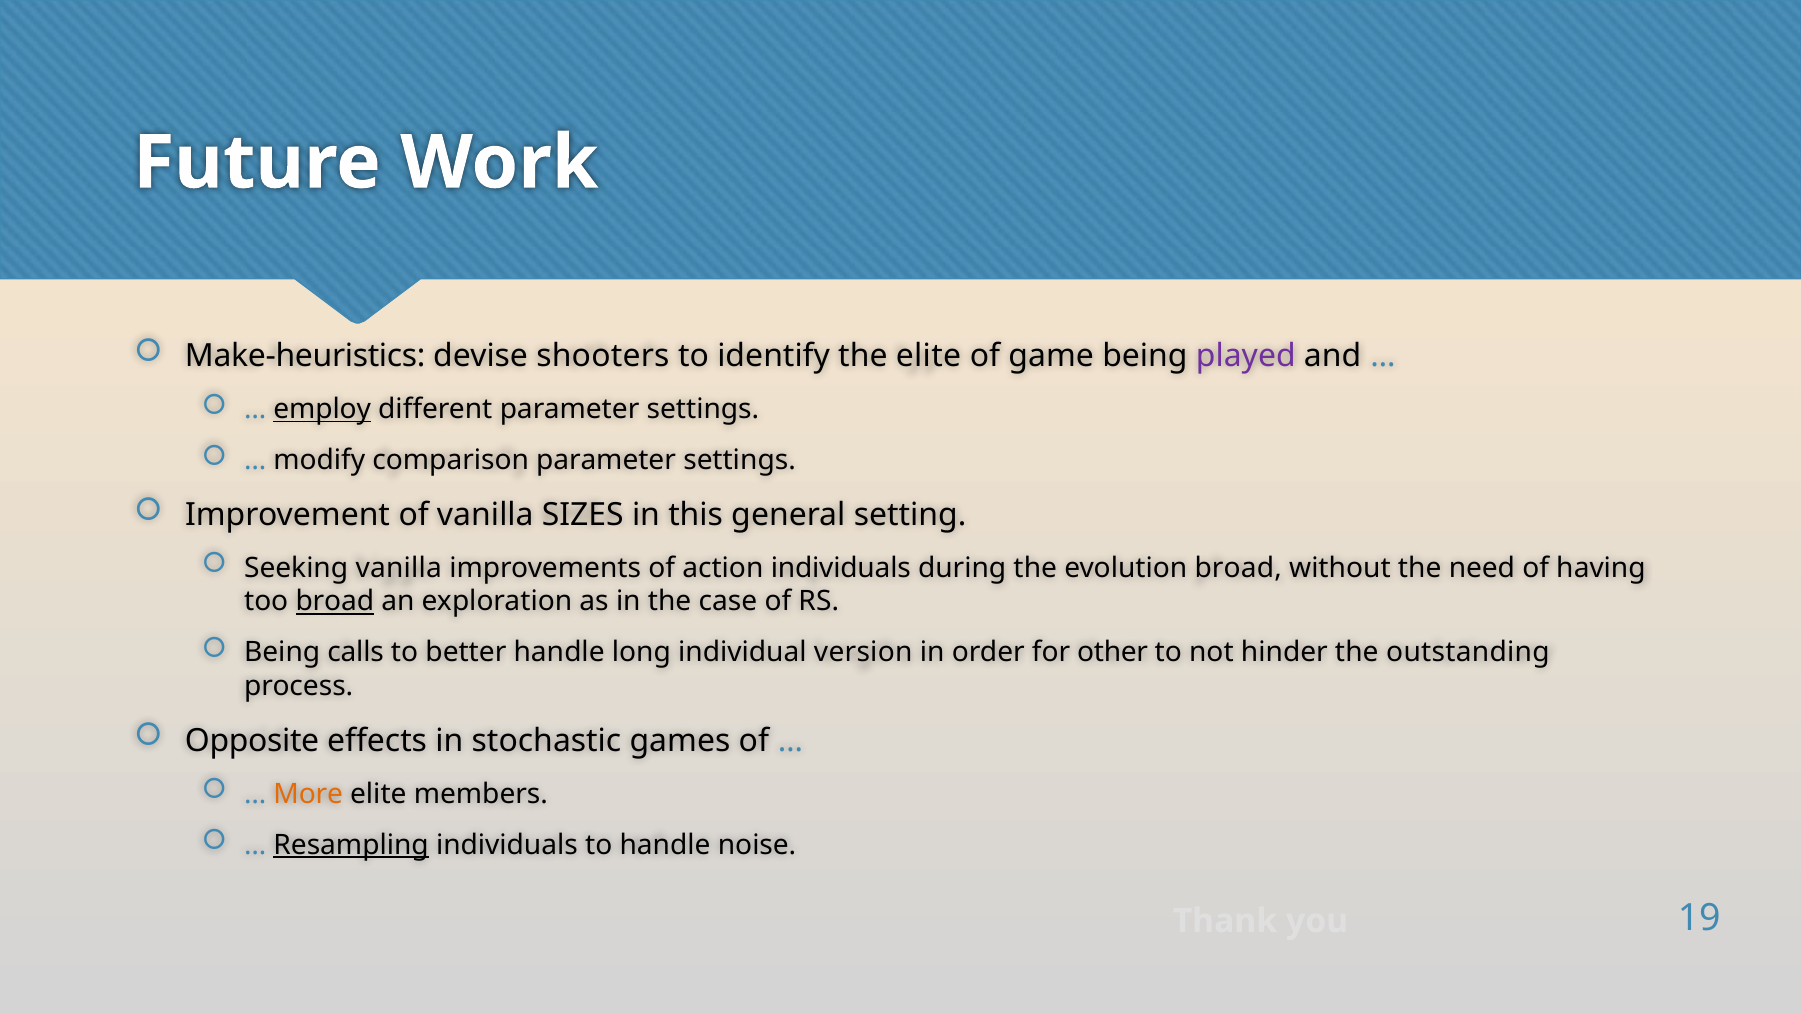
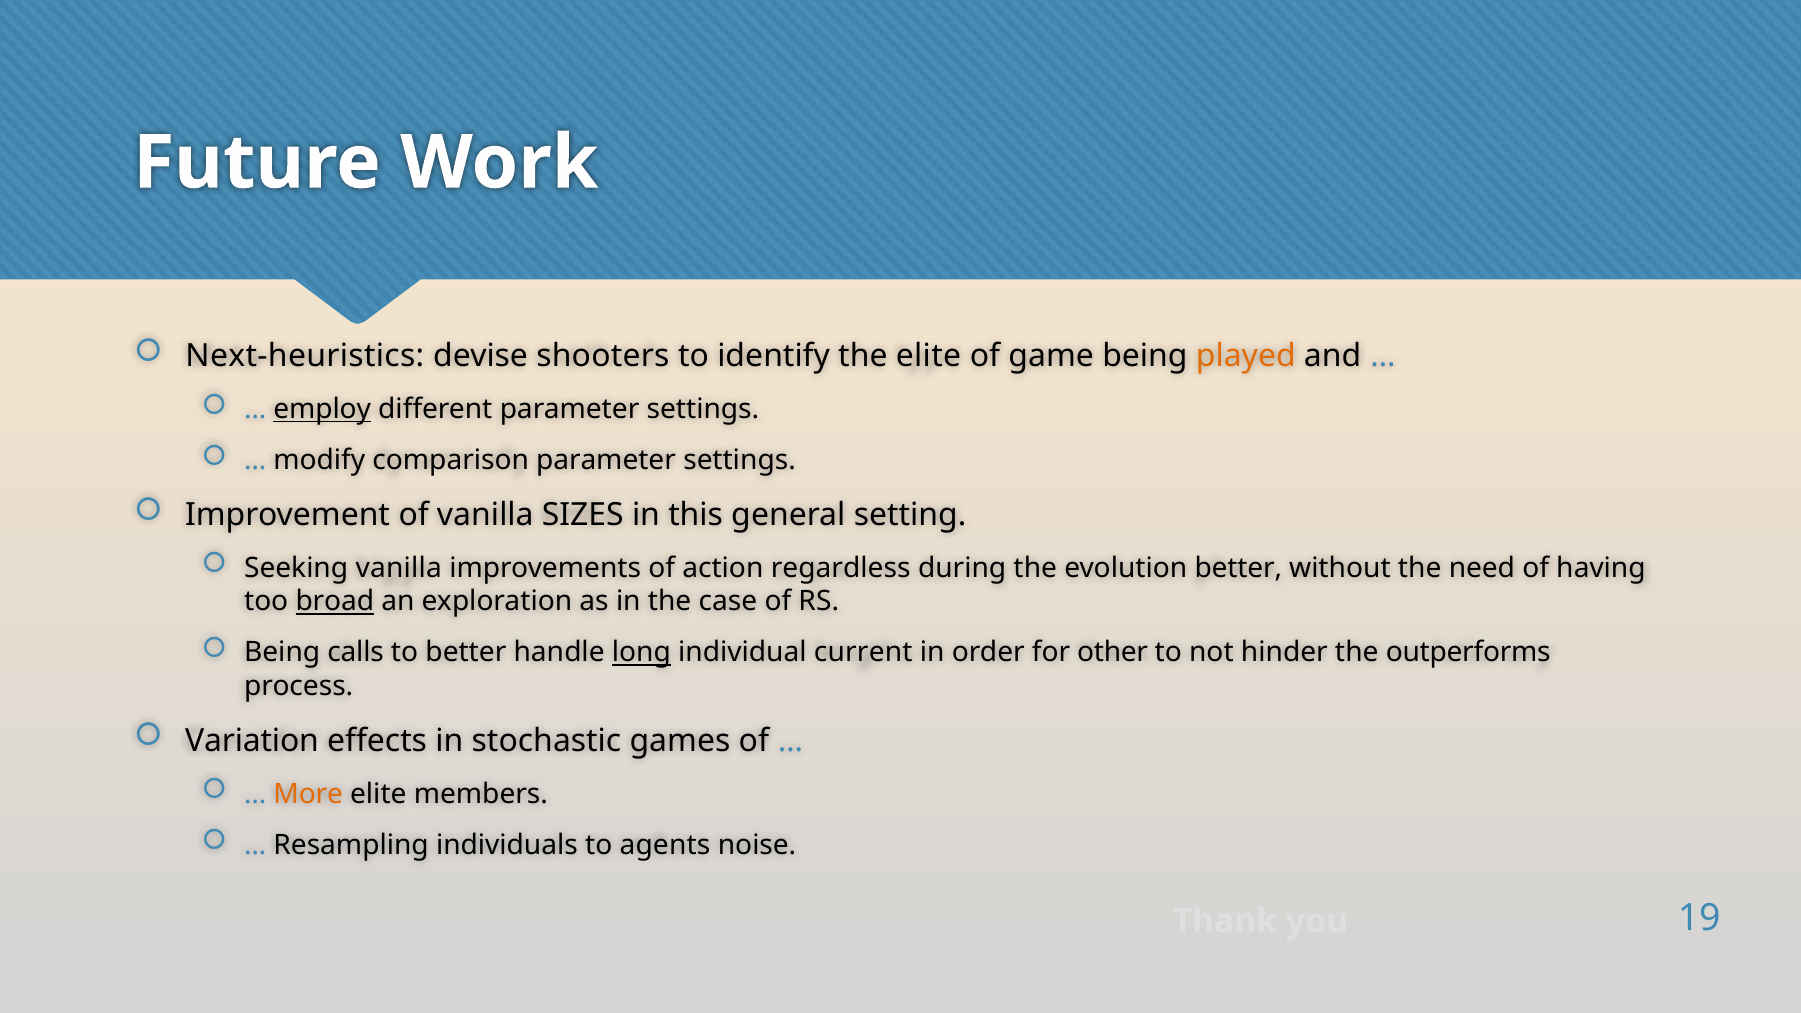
Make-heuristics: Make-heuristics -> Next-heuristics
played colour: purple -> orange
action individuals: individuals -> regardless
evolution broad: broad -> better
long underline: none -> present
version: version -> current
outstanding: outstanding -> outperforms
Opposite: Opposite -> Variation
Resampling underline: present -> none
to handle: handle -> agents
